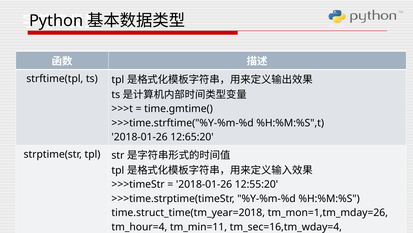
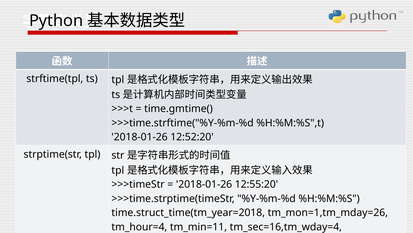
12:65:20: 12:65:20 -> 12:52:20
